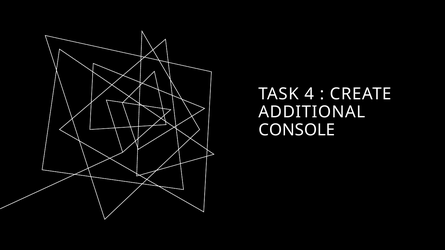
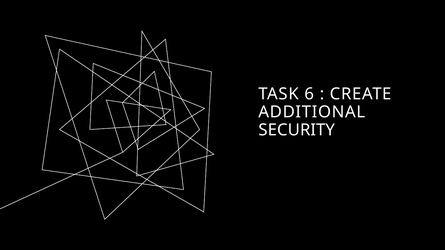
4: 4 -> 6
CONSOLE: CONSOLE -> SECURITY
